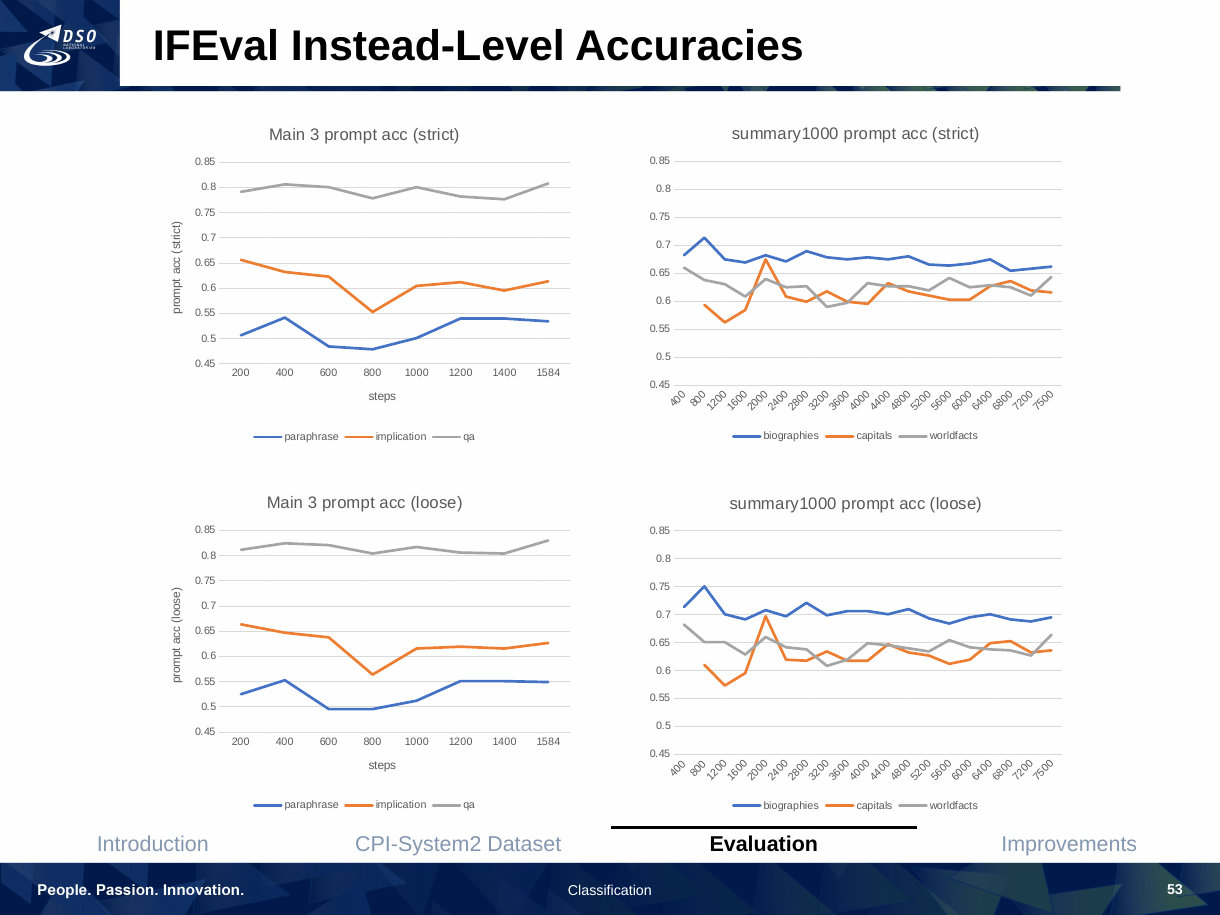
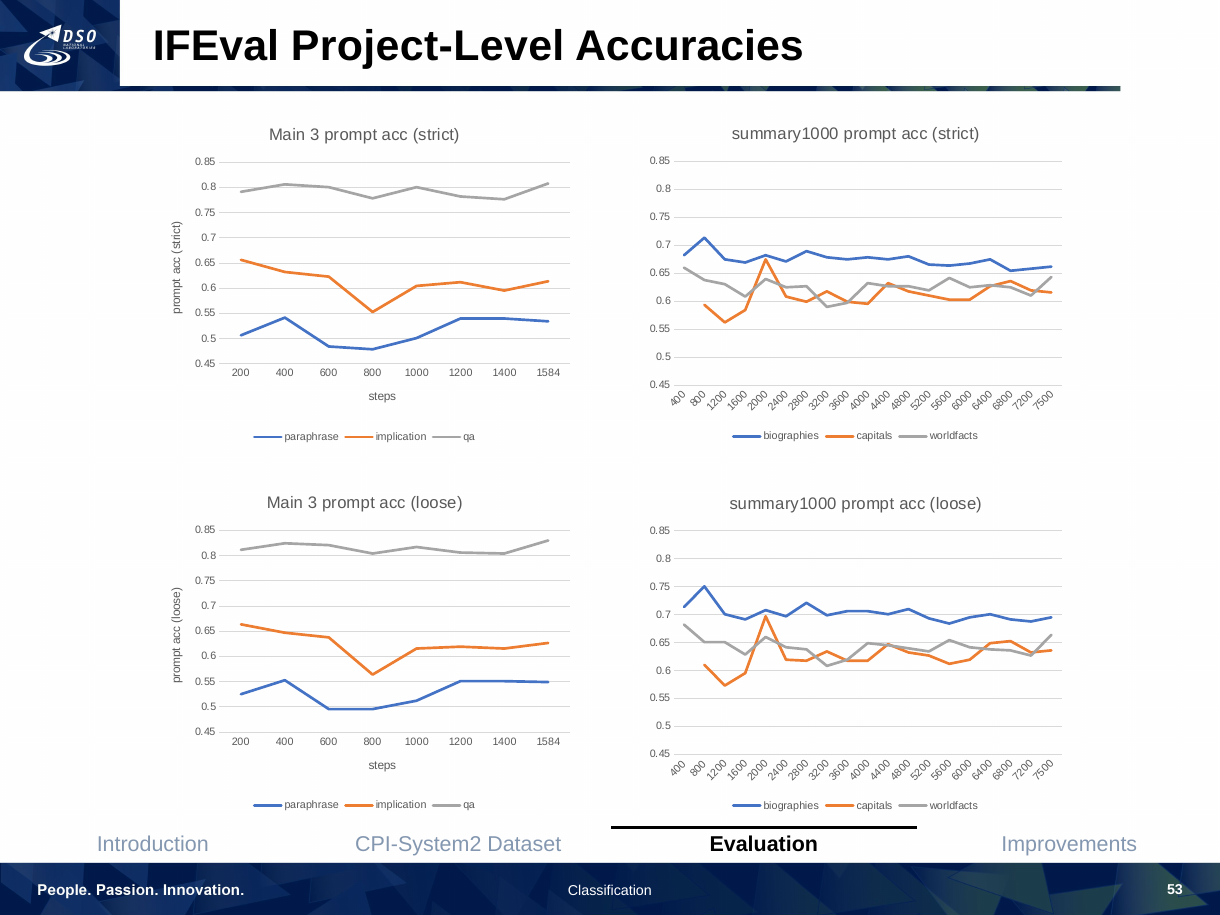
Instead-Level: Instead-Level -> Project-Level
